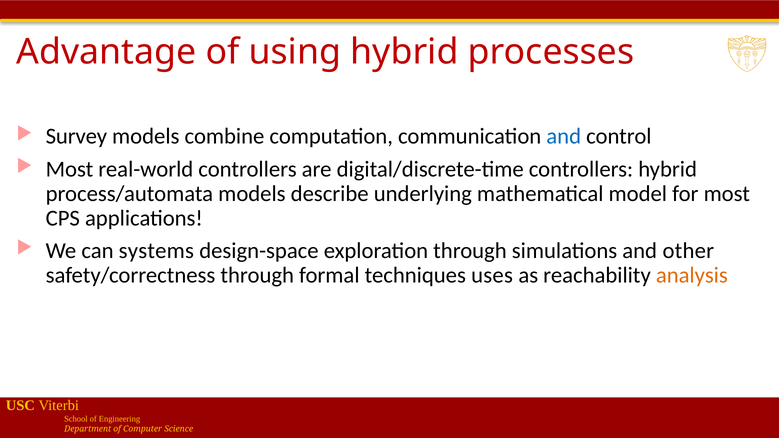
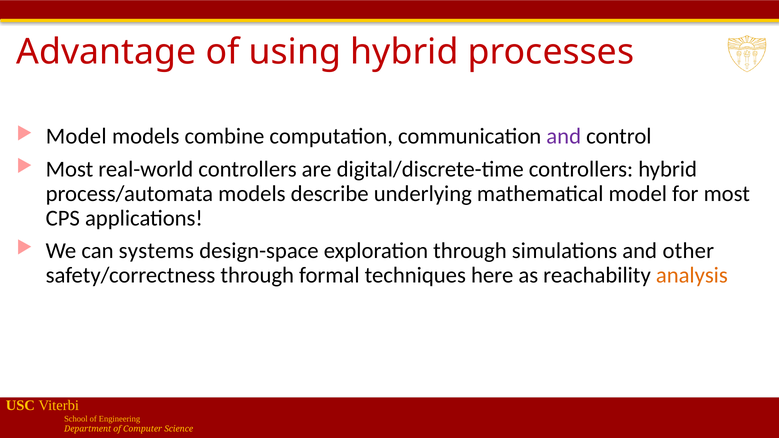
Survey at (76, 137): Survey -> Model
and at (564, 137) colour: blue -> purple
uses: uses -> here
